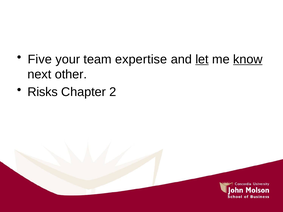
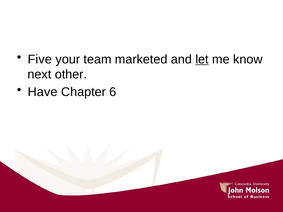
expertise: expertise -> marketed
know underline: present -> none
Risks: Risks -> Have
2: 2 -> 6
